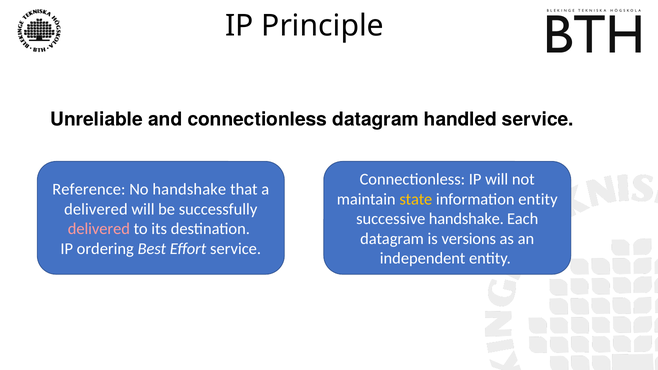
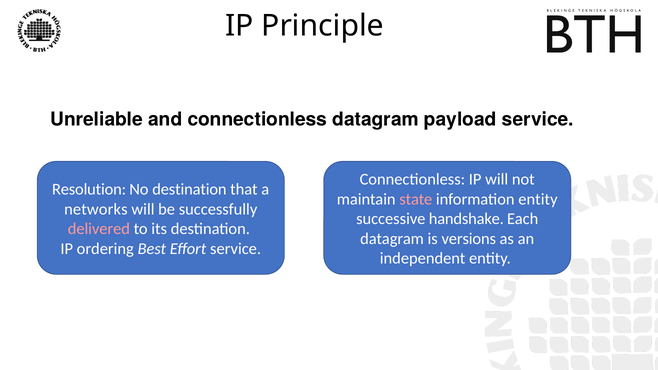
handled: handled -> payload
Reference: Reference -> Resolution
No handshake: handshake -> destination
state colour: yellow -> pink
delivered at (96, 209): delivered -> networks
